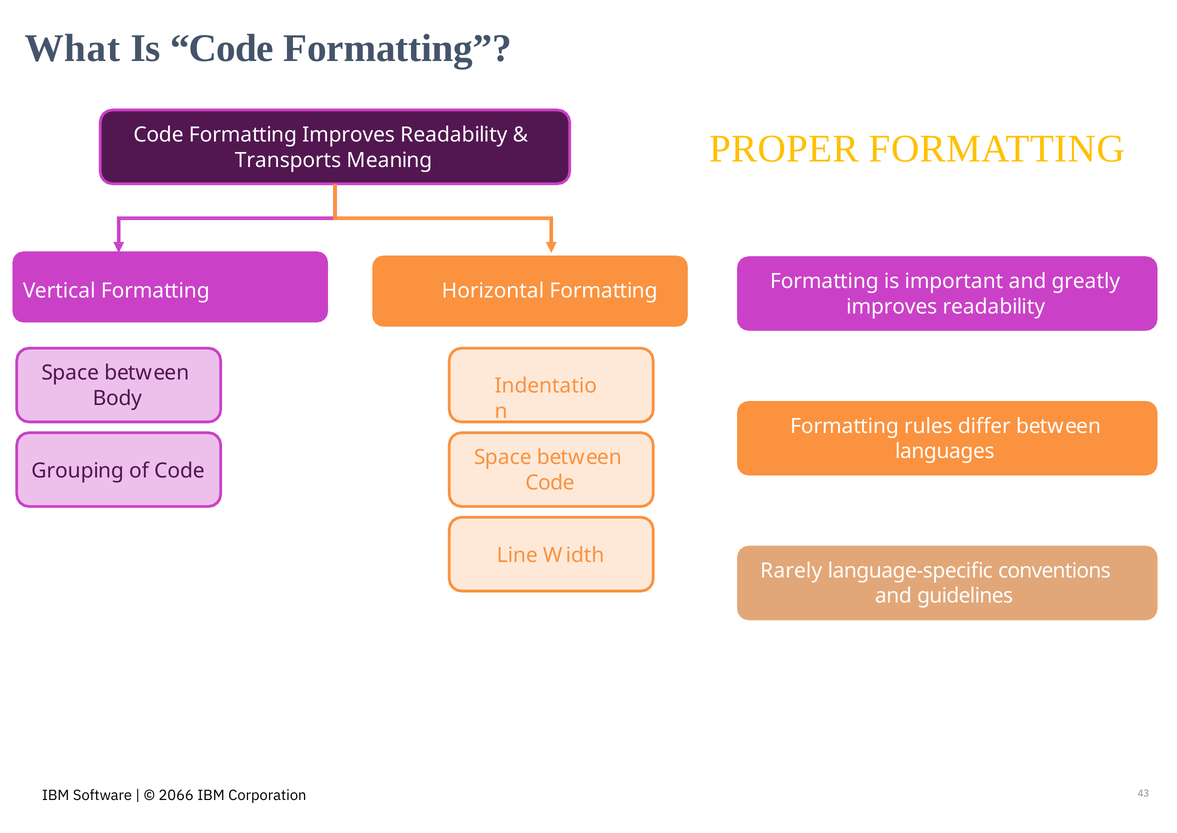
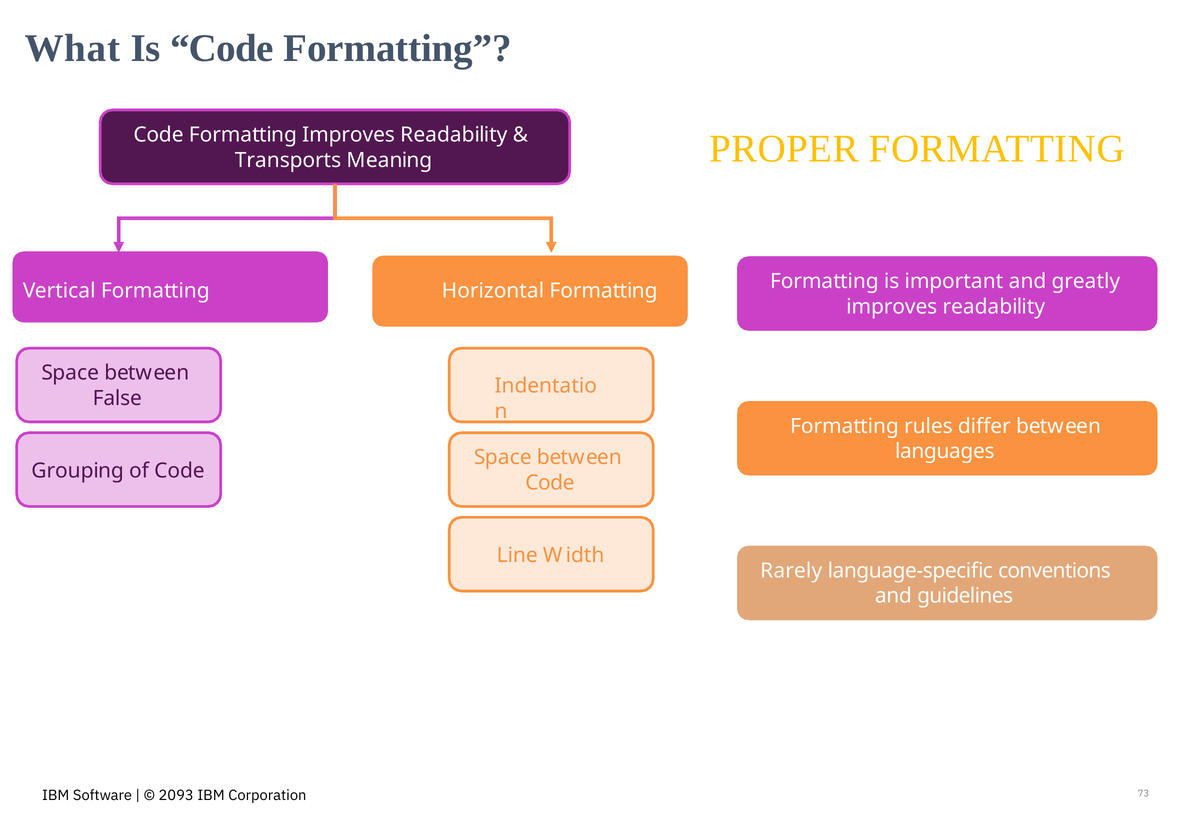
Body: Body -> False
2066: 2066 -> 2093
43: 43 -> 73
